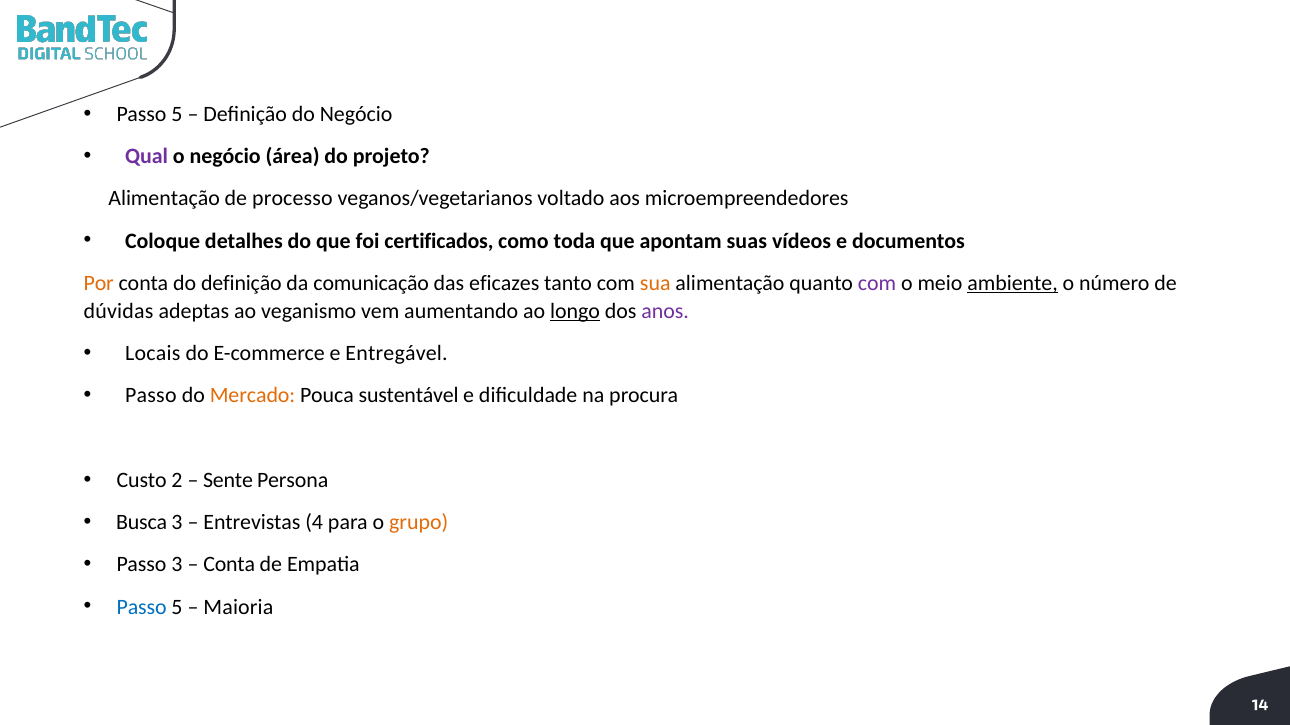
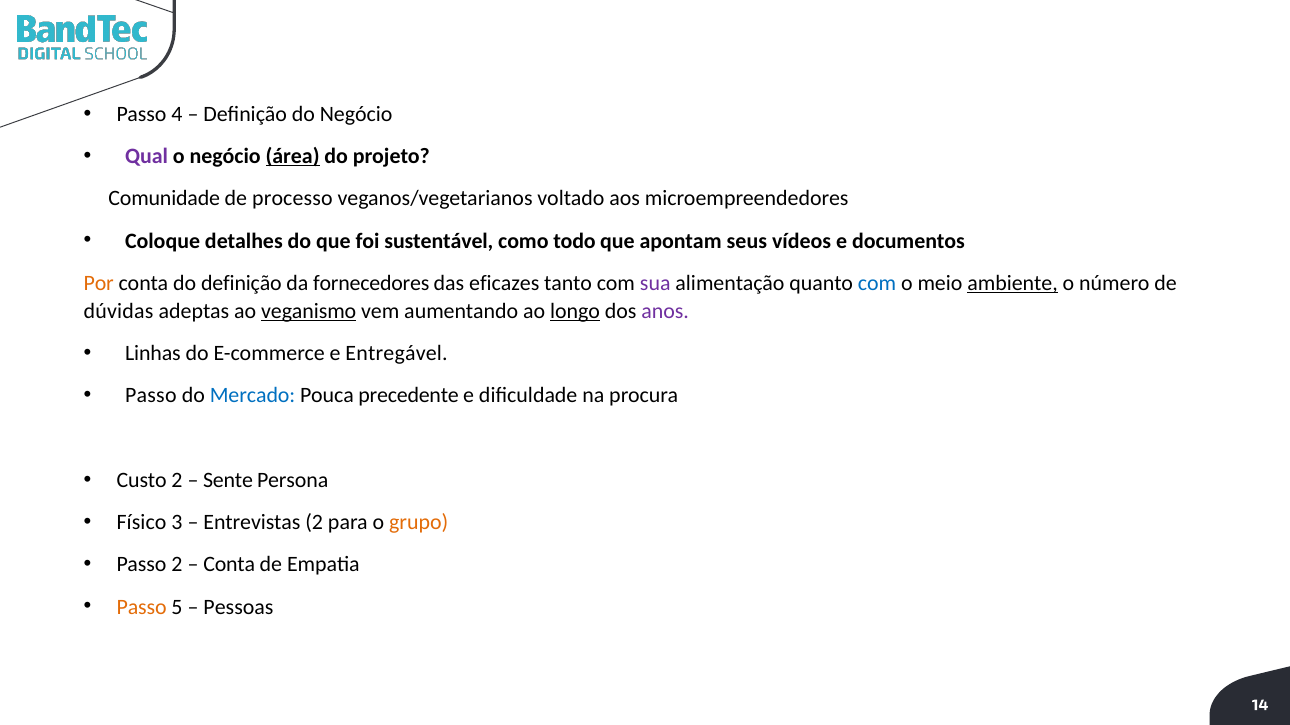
5 at (177, 114): 5 -> 4
área underline: none -> present
Alimentação at (164, 199): Alimentação -> Comunidade
certificados: certificados -> sustentável
toda: toda -> todo
suas: suas -> seus
comunicação: comunicação -> fornecedores
sua colour: orange -> purple
com at (877, 283) colour: purple -> blue
veganismo underline: none -> present
Locais: Locais -> Linhas
Mercado colour: orange -> blue
sustentável: sustentável -> precedente
Busca: Busca -> Físico
Entrevistas 4: 4 -> 2
Passo 3: 3 -> 2
Passo at (142, 607) colour: blue -> orange
Maioria: Maioria -> Pessoas
